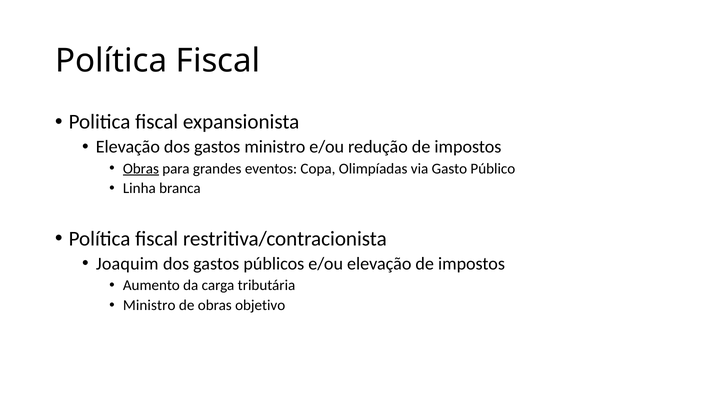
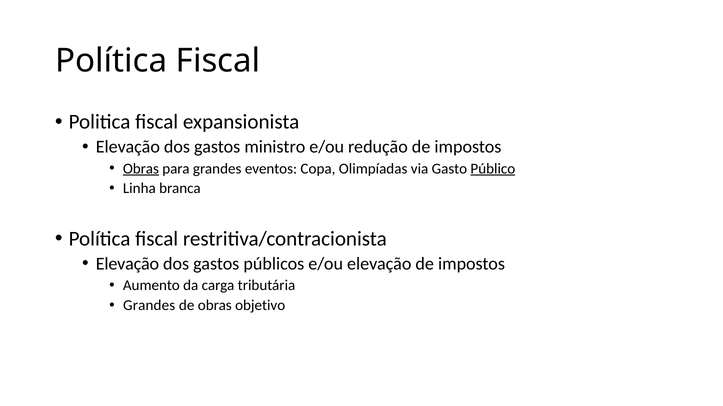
Público underline: none -> present
Joaquim at (127, 264): Joaquim -> Elevação
Ministro at (149, 306): Ministro -> Grandes
